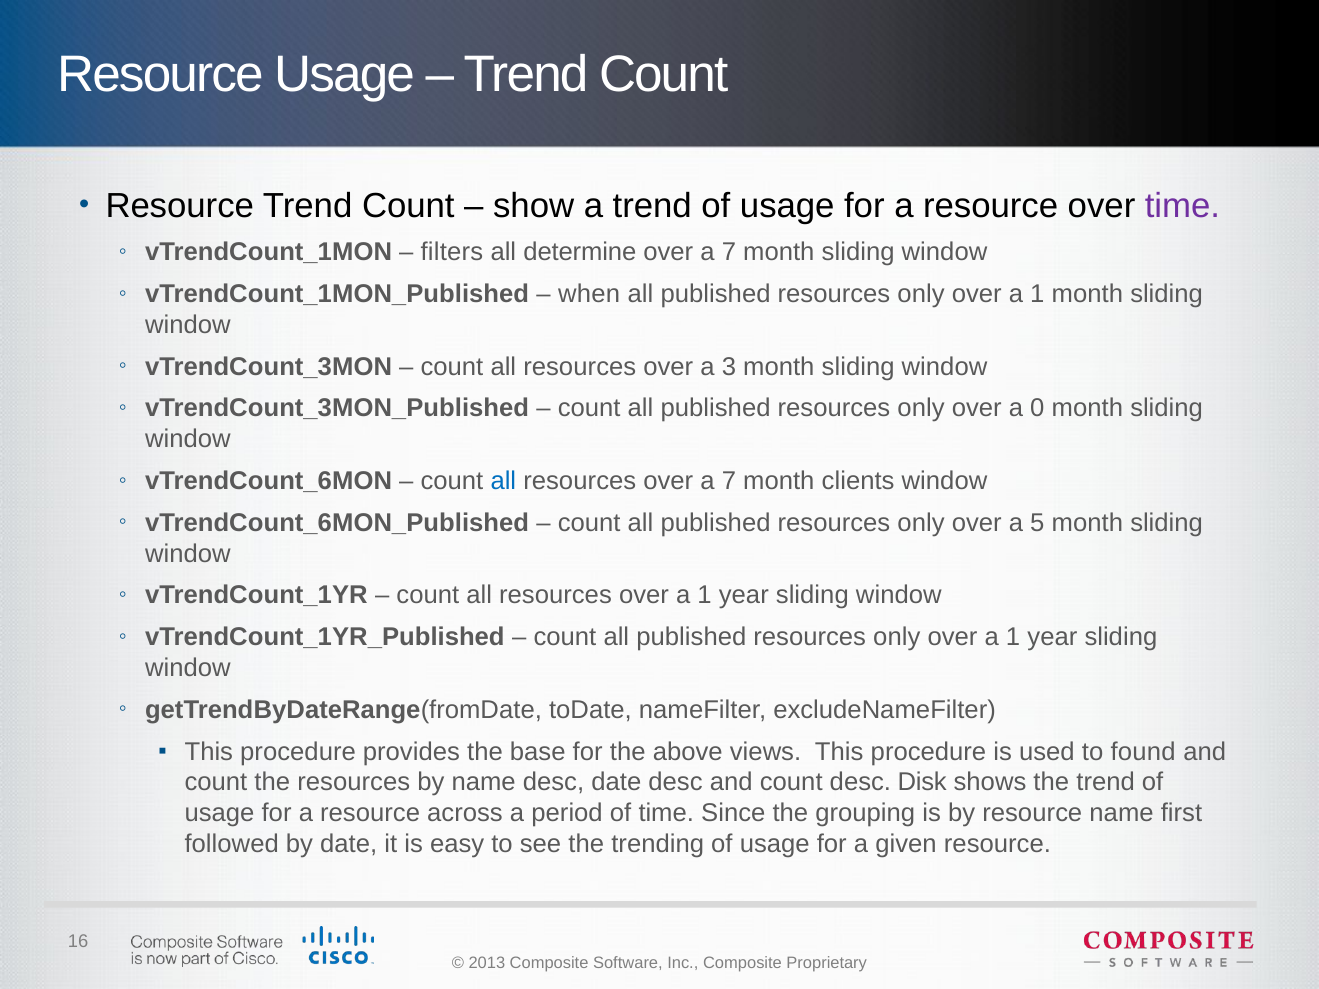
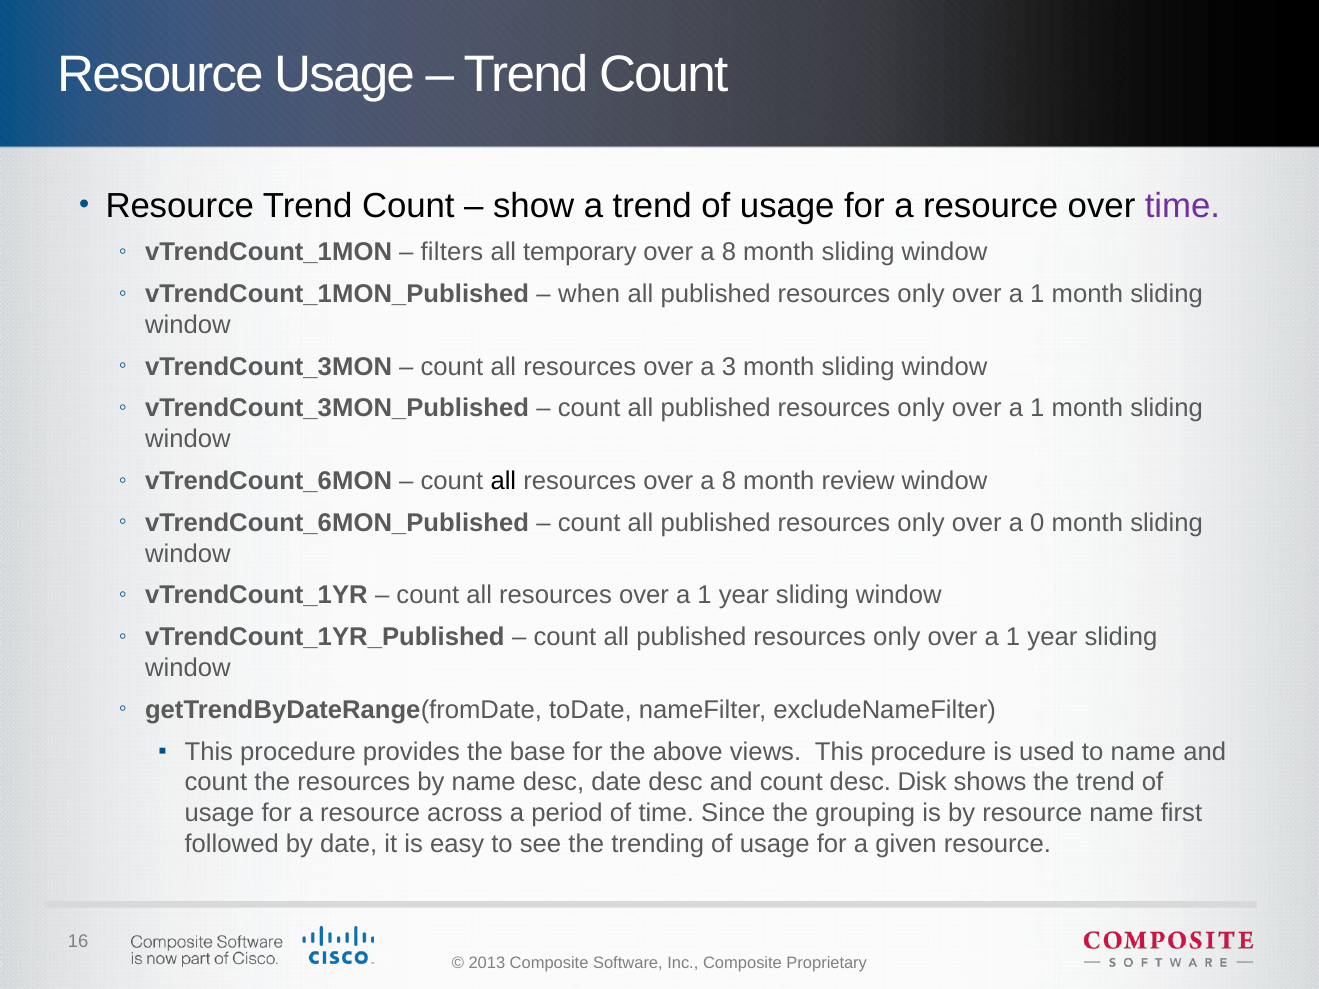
determine: determine -> temporary
7 at (729, 252): 7 -> 8
0 at (1037, 409): 0 -> 1
all at (503, 481) colour: blue -> black
resources over a 7: 7 -> 8
clients: clients -> review
5: 5 -> 0
to found: found -> name
